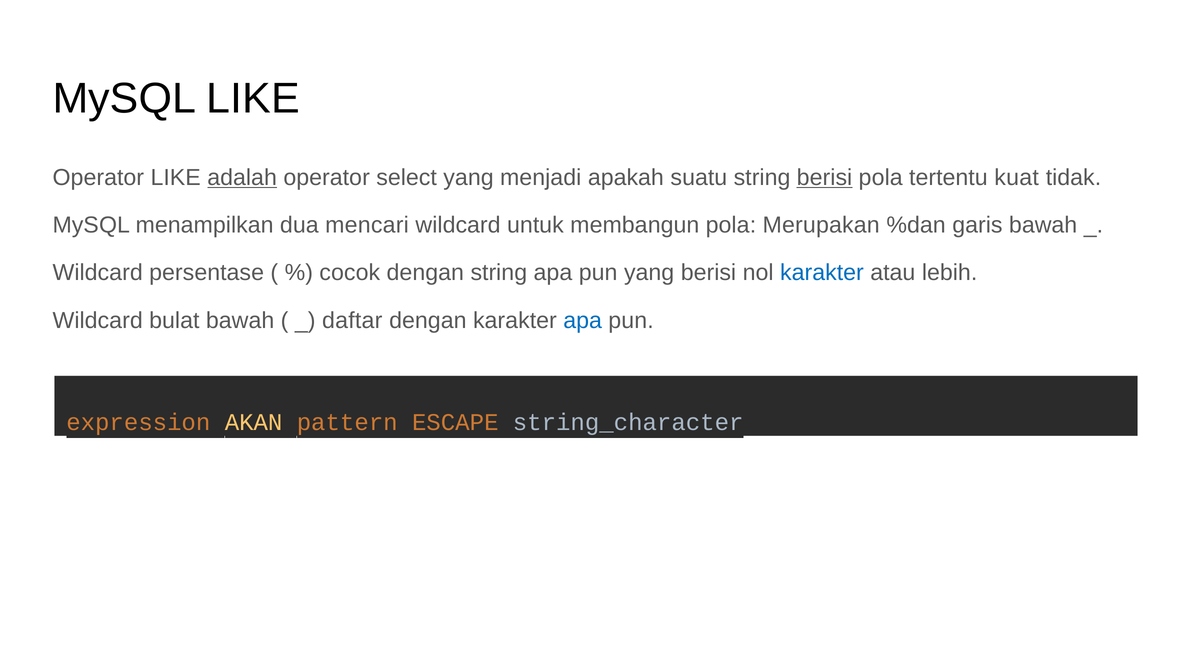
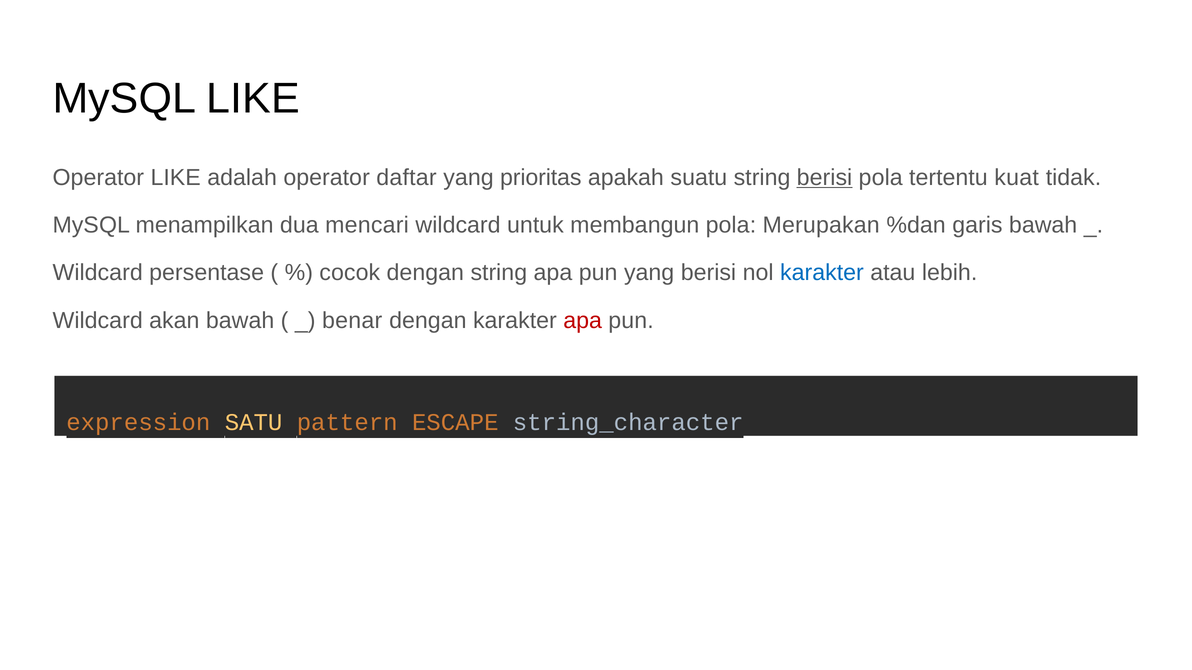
adalah underline: present -> none
select: select -> daftar
menjadi: menjadi -> prioritas
bulat: bulat -> akan
daftar: daftar -> benar
apa at (583, 321) colour: blue -> red
AKAN: AKAN -> SATU
